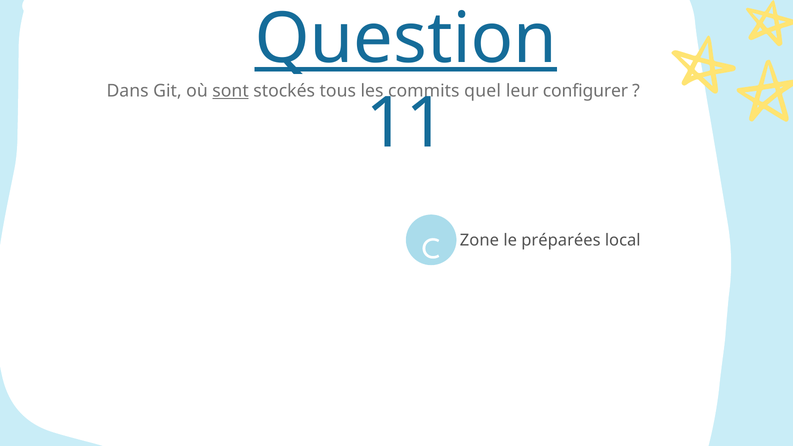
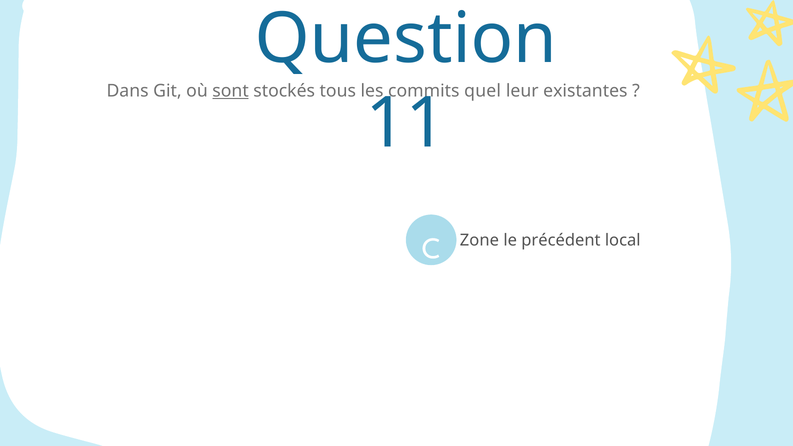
Question underline: present -> none
configurer: configurer -> existantes
préparées: préparées -> précédent
